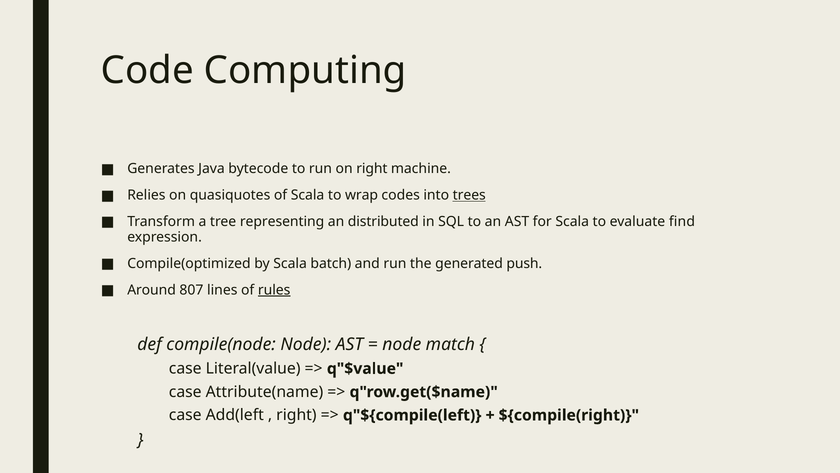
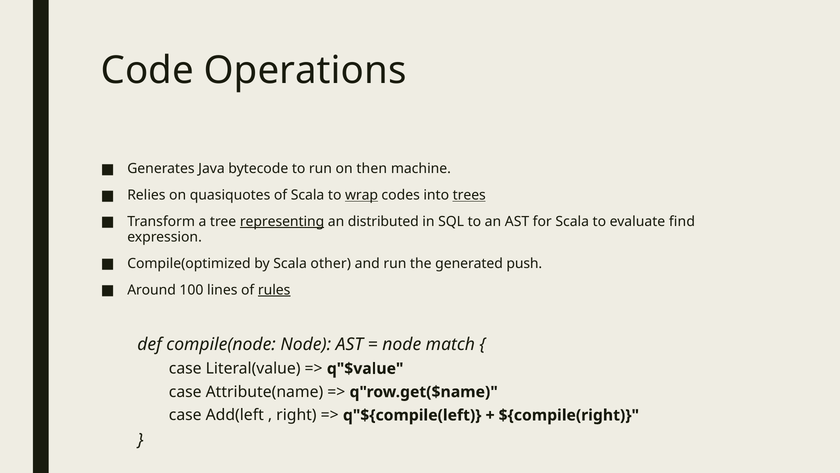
Computing: Computing -> Operations
on right: right -> then
wrap underline: none -> present
representing underline: none -> present
batch: batch -> other
807: 807 -> 100
